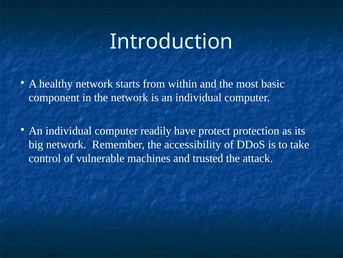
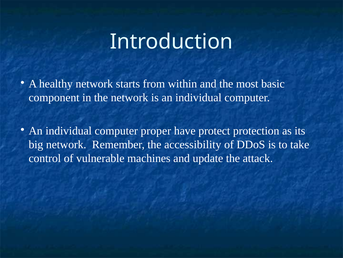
readily: readily -> proper
trusted: trusted -> update
